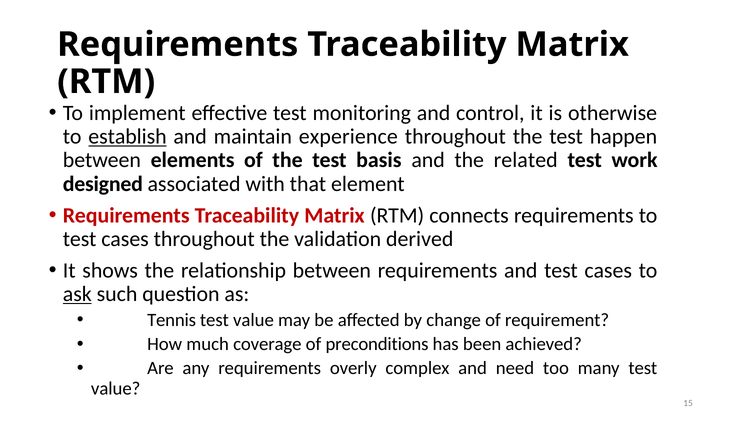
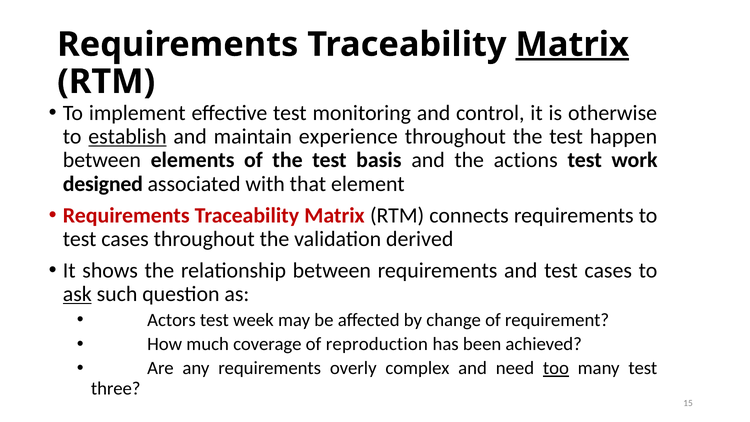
Matrix at (572, 44) underline: none -> present
related: related -> actions
Tennis: Tennis -> Actors
value at (253, 320): value -> week
preconditions: preconditions -> reproduction
too underline: none -> present
value at (116, 388): value -> three
